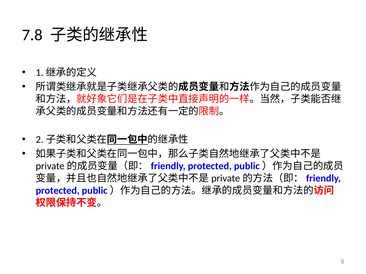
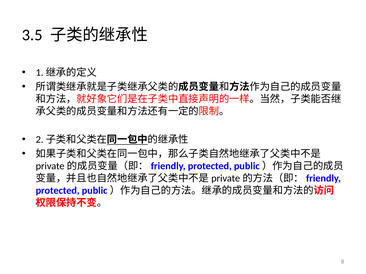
7.8: 7.8 -> 3.5
